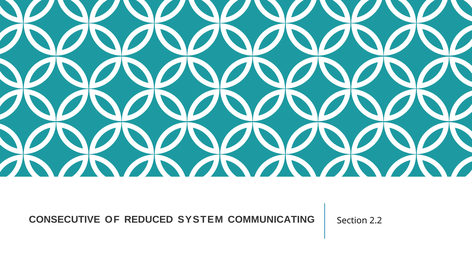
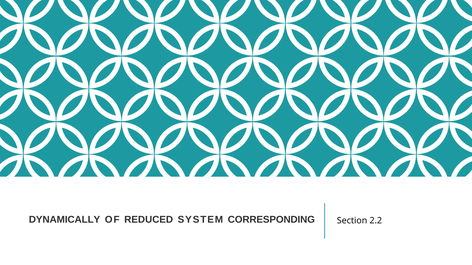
CONSECUTIVE: CONSECUTIVE -> DYNAMICALLY
COMMUNICATING: COMMUNICATING -> CORRESPONDING
